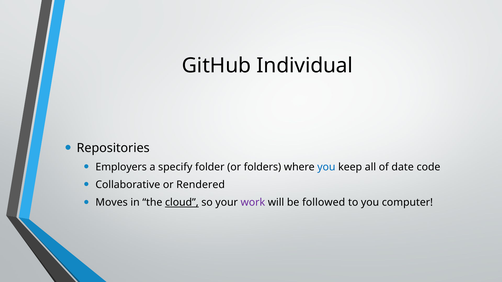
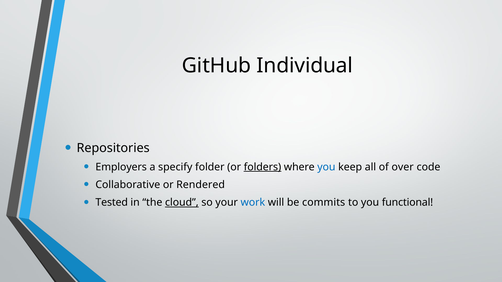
folders underline: none -> present
date: date -> over
Moves: Moves -> Tested
work colour: purple -> blue
followed: followed -> commits
computer: computer -> functional
